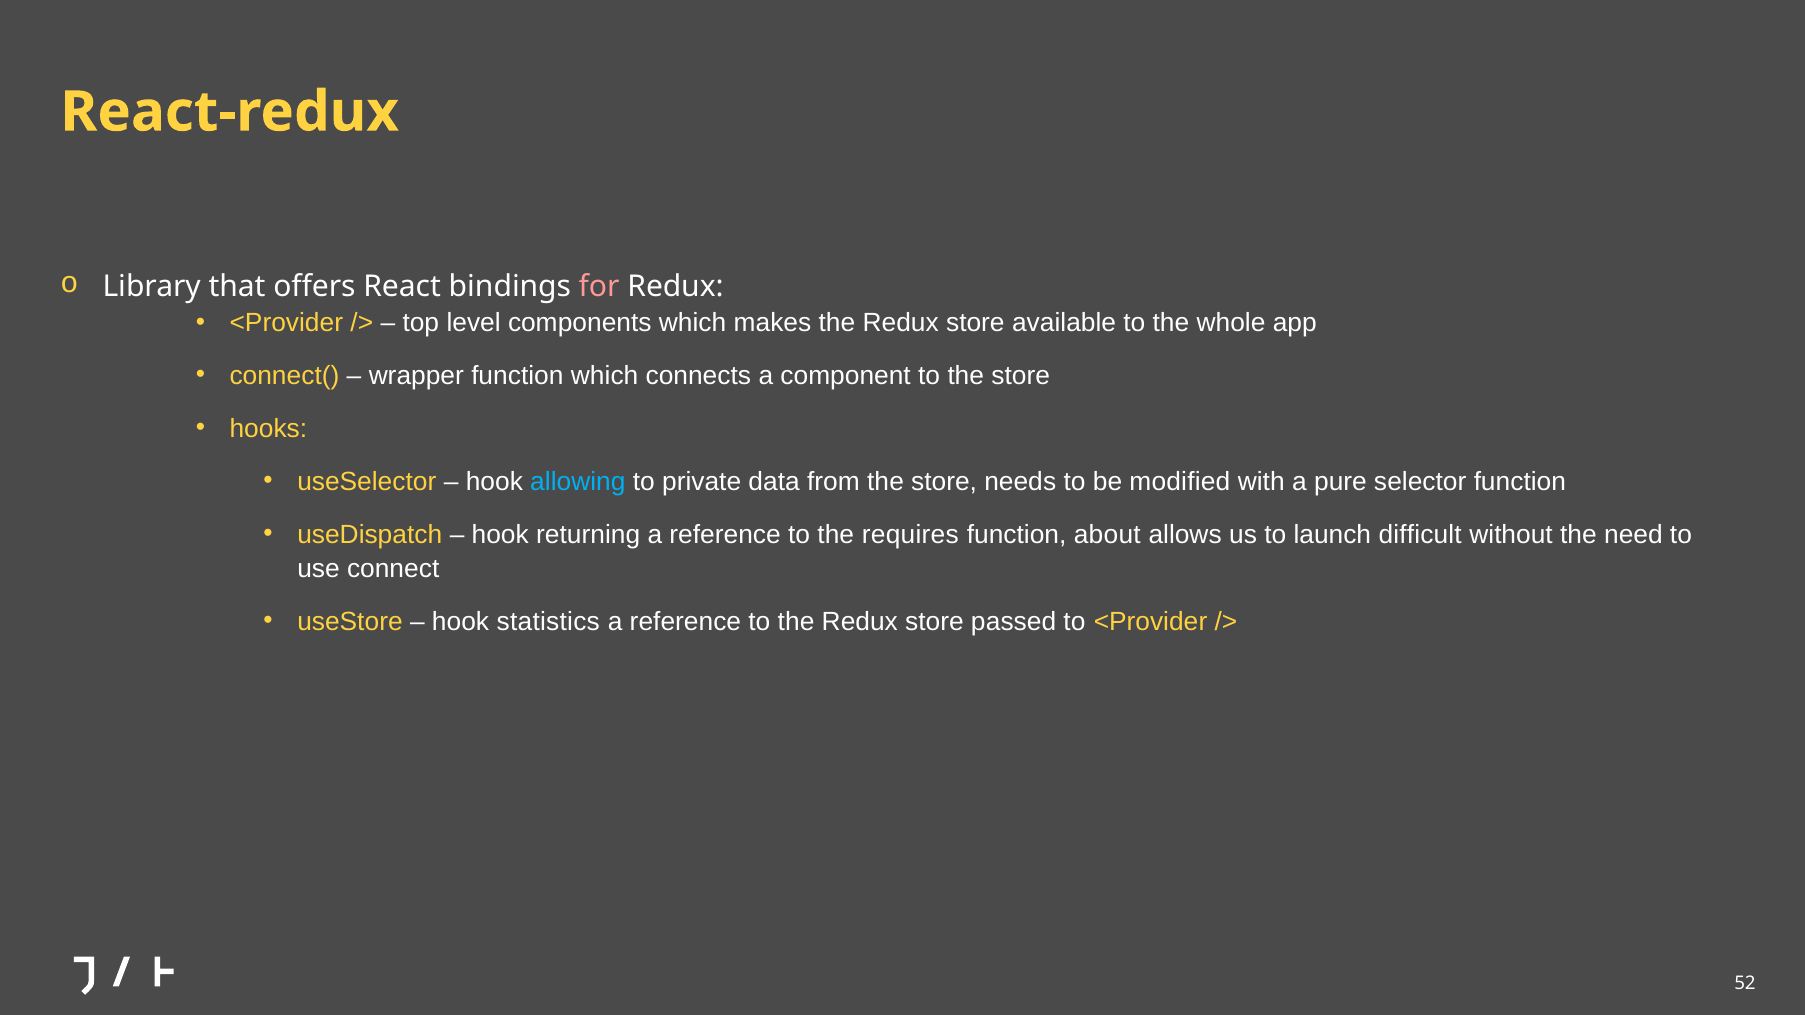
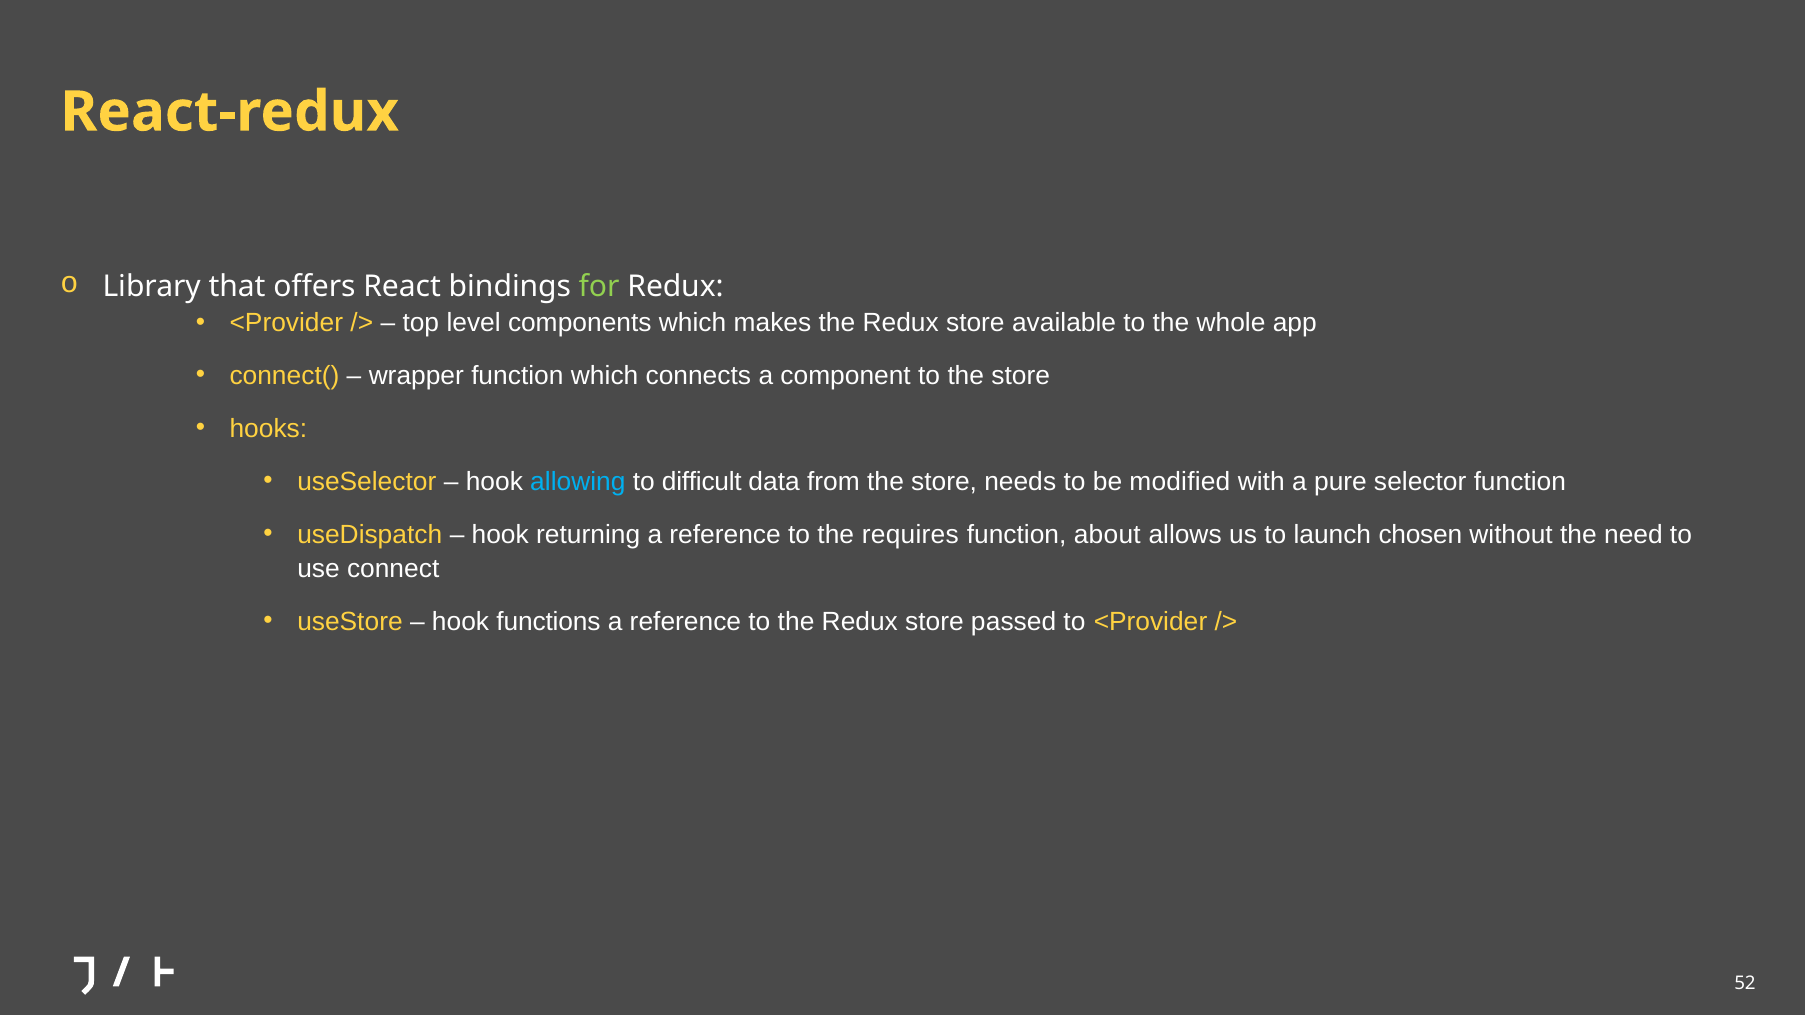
for colour: pink -> light green
private: private -> difficult
difficult: difficult -> chosen
statistics: statistics -> functions
